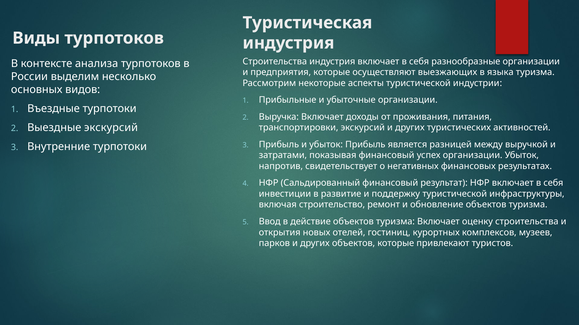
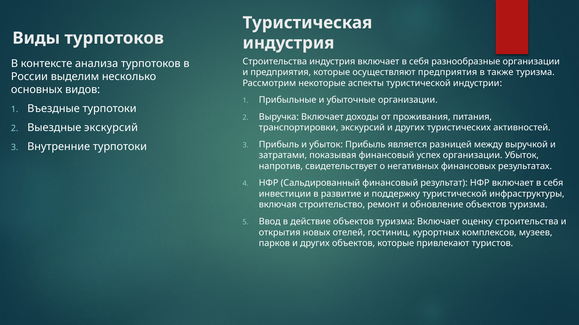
осуществляют выезжающих: выезжающих -> предприятия
языка: языка -> также
